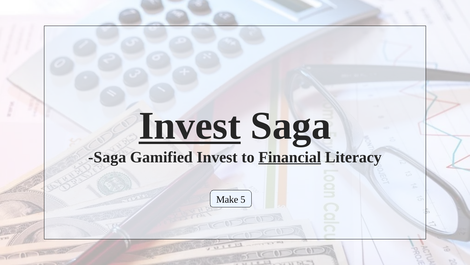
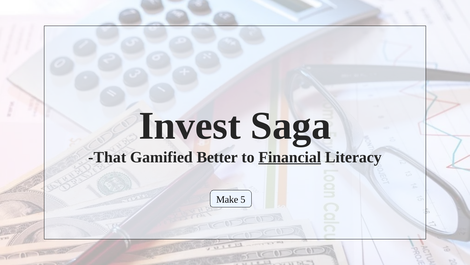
Invest at (190, 126) underline: present -> none
Saga at (107, 157): Saga -> That
Gamified Invest: Invest -> Better
